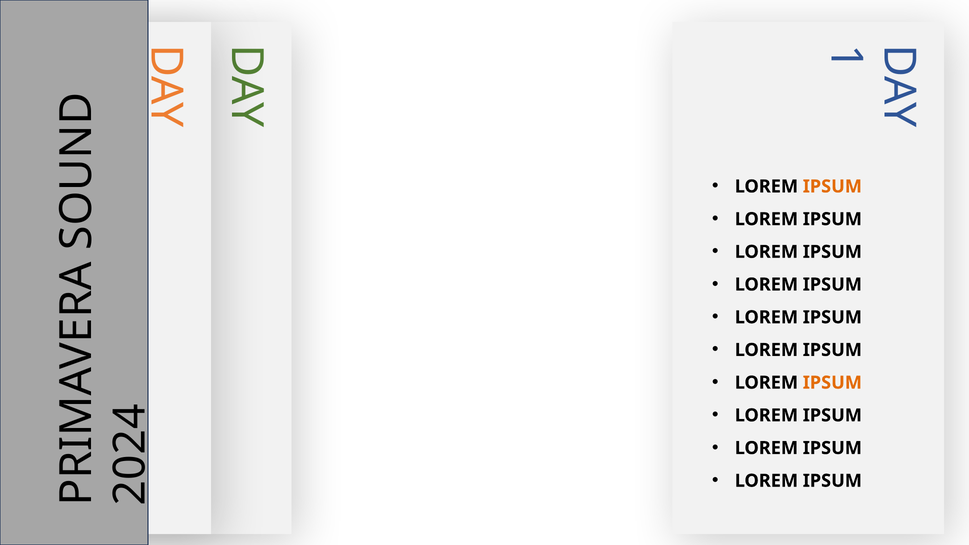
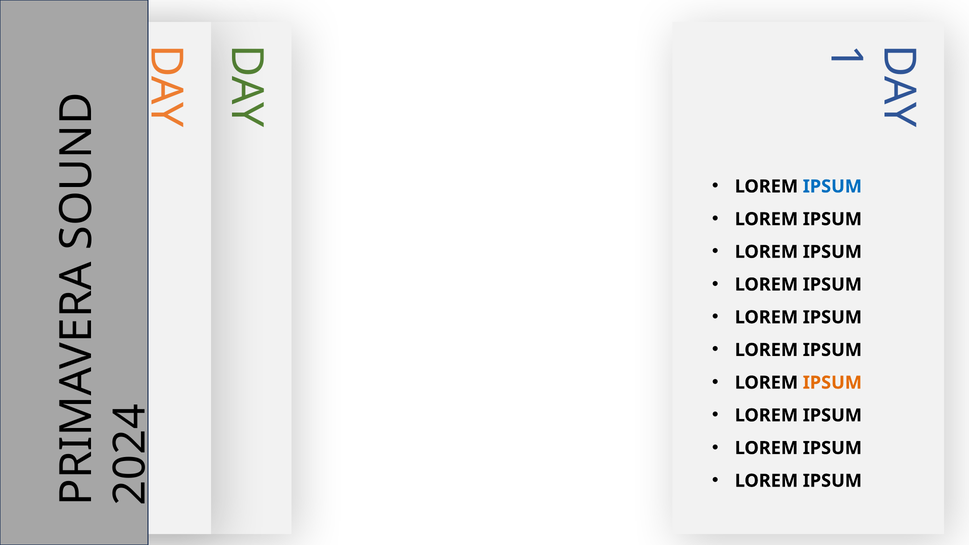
IPSUM at (832, 186) colour: orange -> blue
